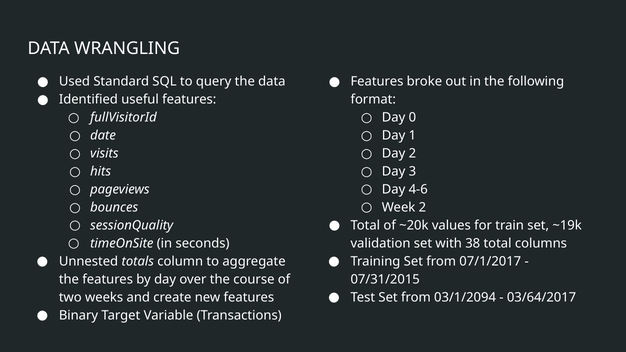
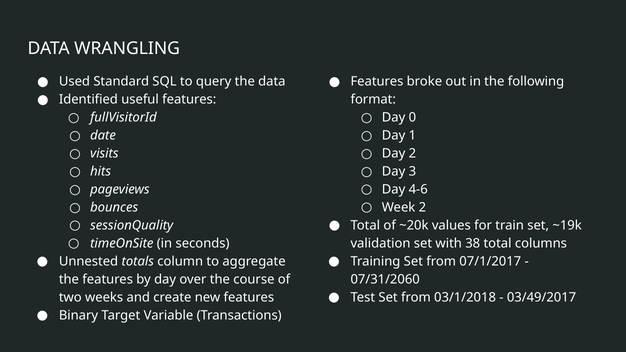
07/31/2015: 07/31/2015 -> 07/31/2060
03/1/2094: 03/1/2094 -> 03/1/2018
03/64/2017: 03/64/2017 -> 03/49/2017
